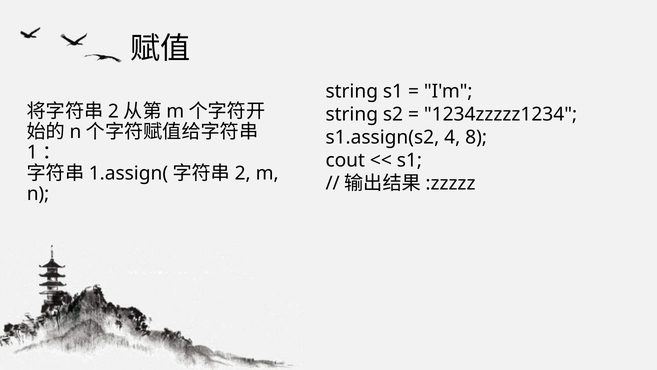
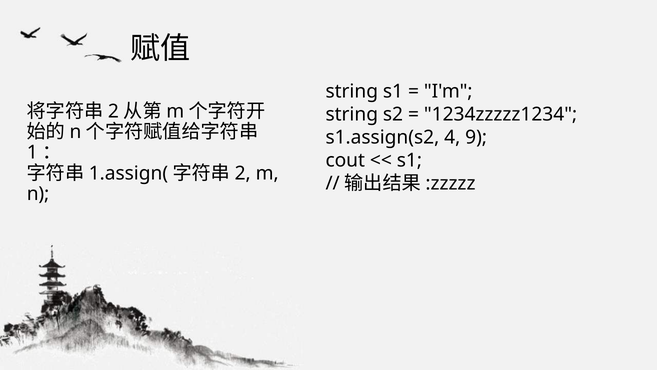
8: 8 -> 9
